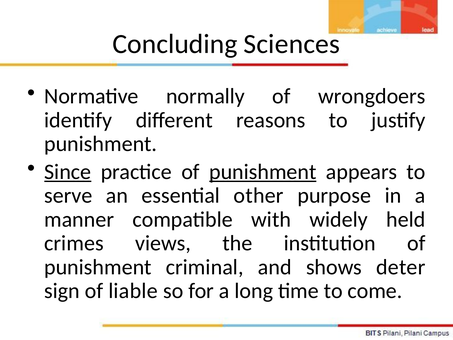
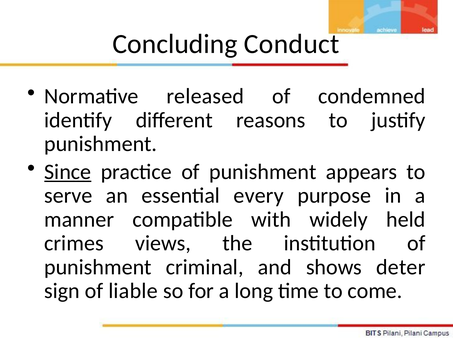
Sciences: Sciences -> Conduct
normally: normally -> released
wrongdoers: wrongdoers -> condemned
punishment at (263, 172) underline: present -> none
other: other -> every
